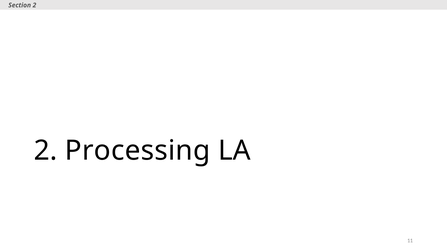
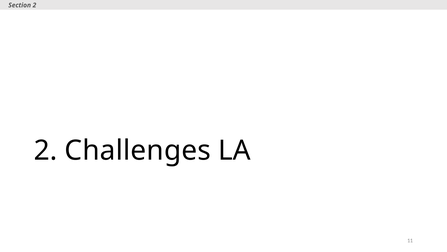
Processing: Processing -> Challenges
